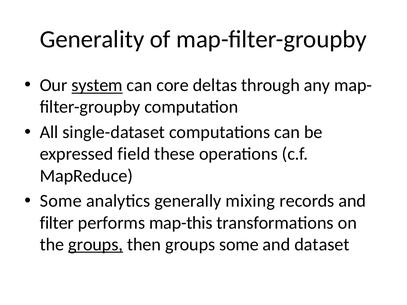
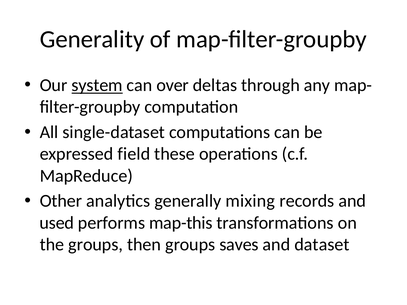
core: core -> over
Some at (61, 201): Some -> Other
filter: filter -> used
groups at (96, 245) underline: present -> none
groups some: some -> saves
